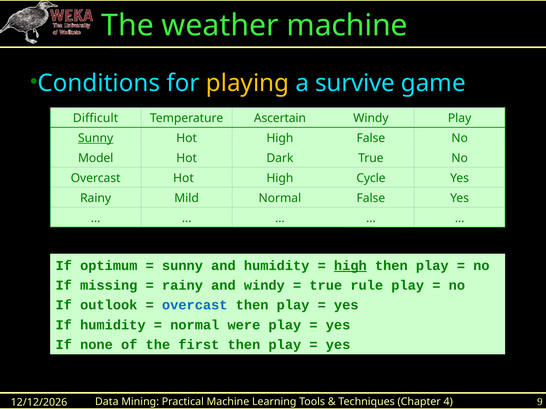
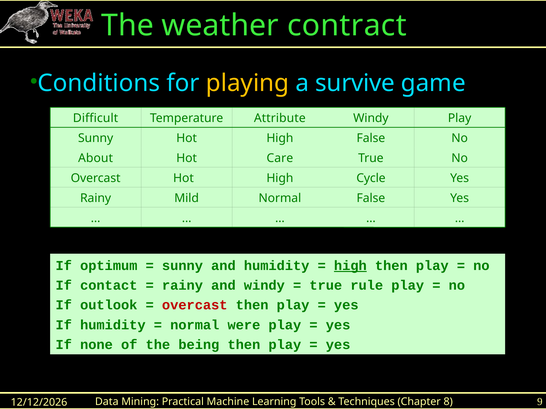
weather machine: machine -> contract
Ascertain: Ascertain -> Attribute
Sunny at (96, 138) underline: present -> none
Model: Model -> About
Dark: Dark -> Care
missing: missing -> contact
overcast at (195, 306) colour: blue -> red
first: first -> being
4: 4 -> 8
